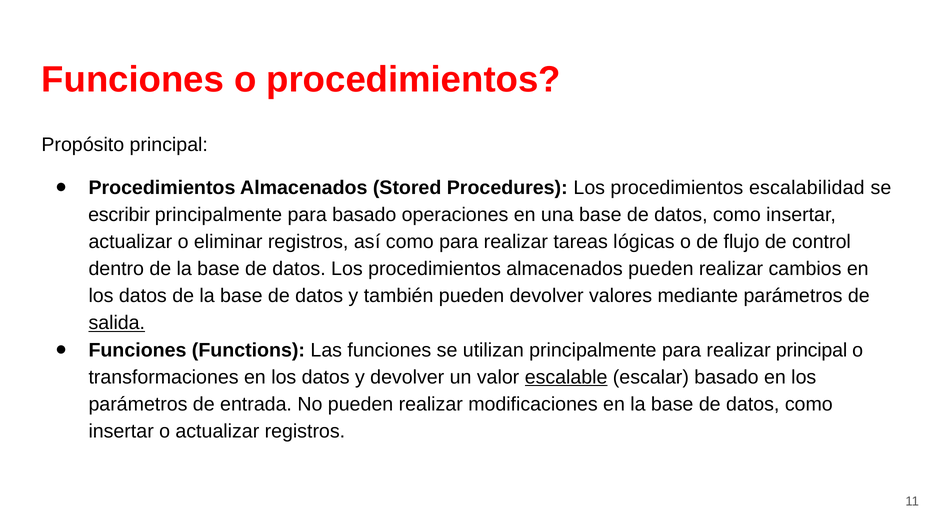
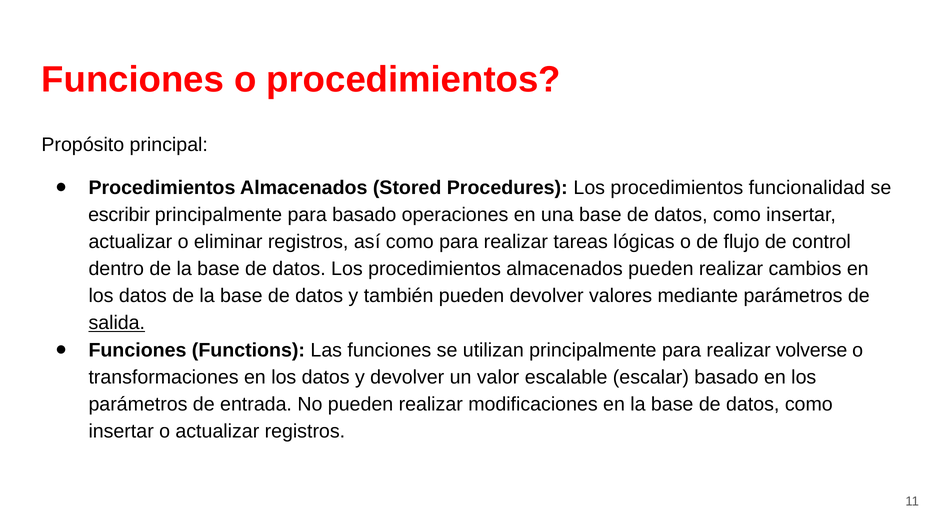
escalabilidad: escalabilidad -> funcionalidad
realizar principal: principal -> volverse
escalable underline: present -> none
